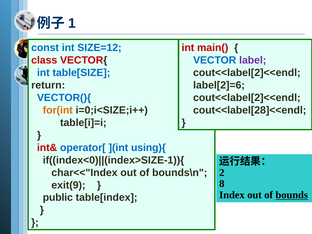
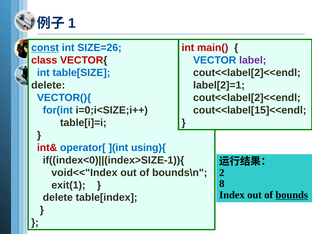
const underline: none -> present
SIZE=12: SIZE=12 -> SIZE=26
return at (48, 85): return -> delete
label[2]=6: label[2]=6 -> label[2]=1
for(int colour: orange -> blue
cout<<label[28]<<endl: cout<<label[28]<<endl -> cout<<label[15]<<endl
char<<"Index: char<<"Index -> void<<"Index
exit(9: exit(9 -> exit(1
public at (58, 198): public -> delete
